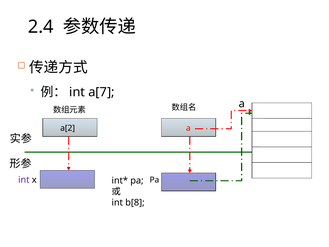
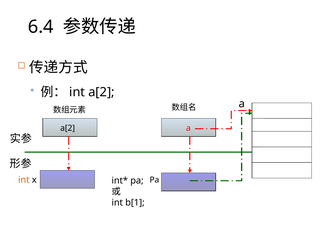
2.4: 2.4 -> 6.4
int a[7: a[7 -> a[2
int at (24, 180) colour: purple -> orange
b[8: b[8 -> b[1
